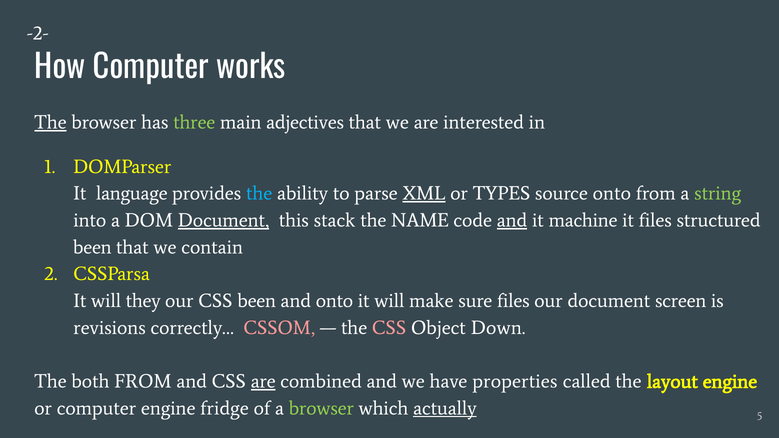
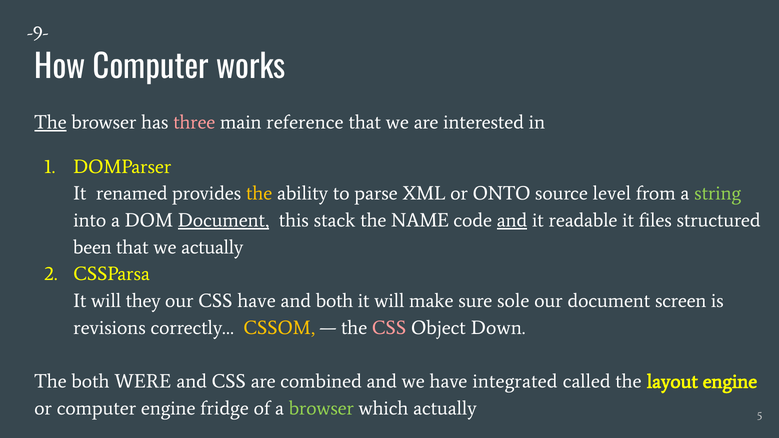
-2-: -2- -> -9-
three colour: light green -> pink
adjectives: adjectives -> reference
language: language -> renamed
the at (259, 194) colour: light blue -> yellow
XML underline: present -> none
TYPES: TYPES -> ONTO
source onto: onto -> level
machine: machine -> readable
we contain: contain -> actually
CSS been: been -> have
and onto: onto -> both
sure files: files -> sole
CSSOM colour: pink -> yellow
both FROM: FROM -> WERE
are at (263, 382) underline: present -> none
properties: properties -> integrated
actually at (445, 408) underline: present -> none
